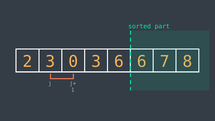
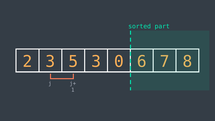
0: 0 -> 5
3 6: 6 -> 0
